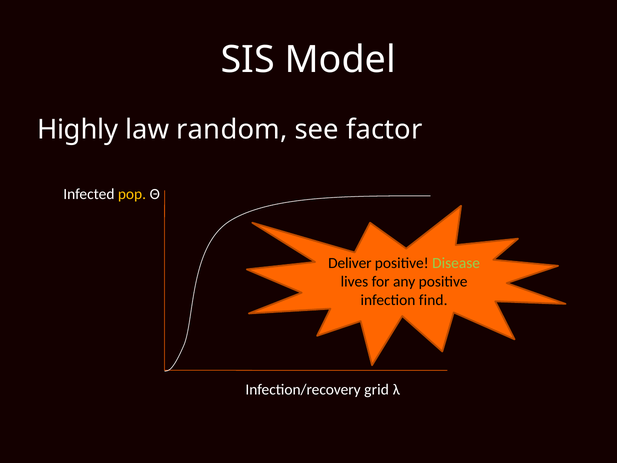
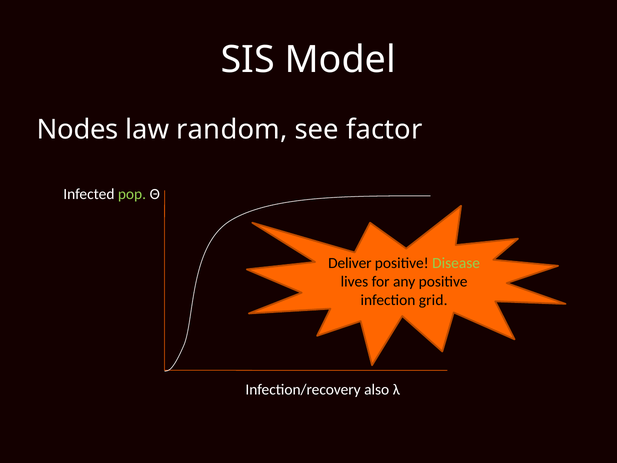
Highly: Highly -> Nodes
pop colour: yellow -> light green
find: find -> grid
grid: grid -> also
